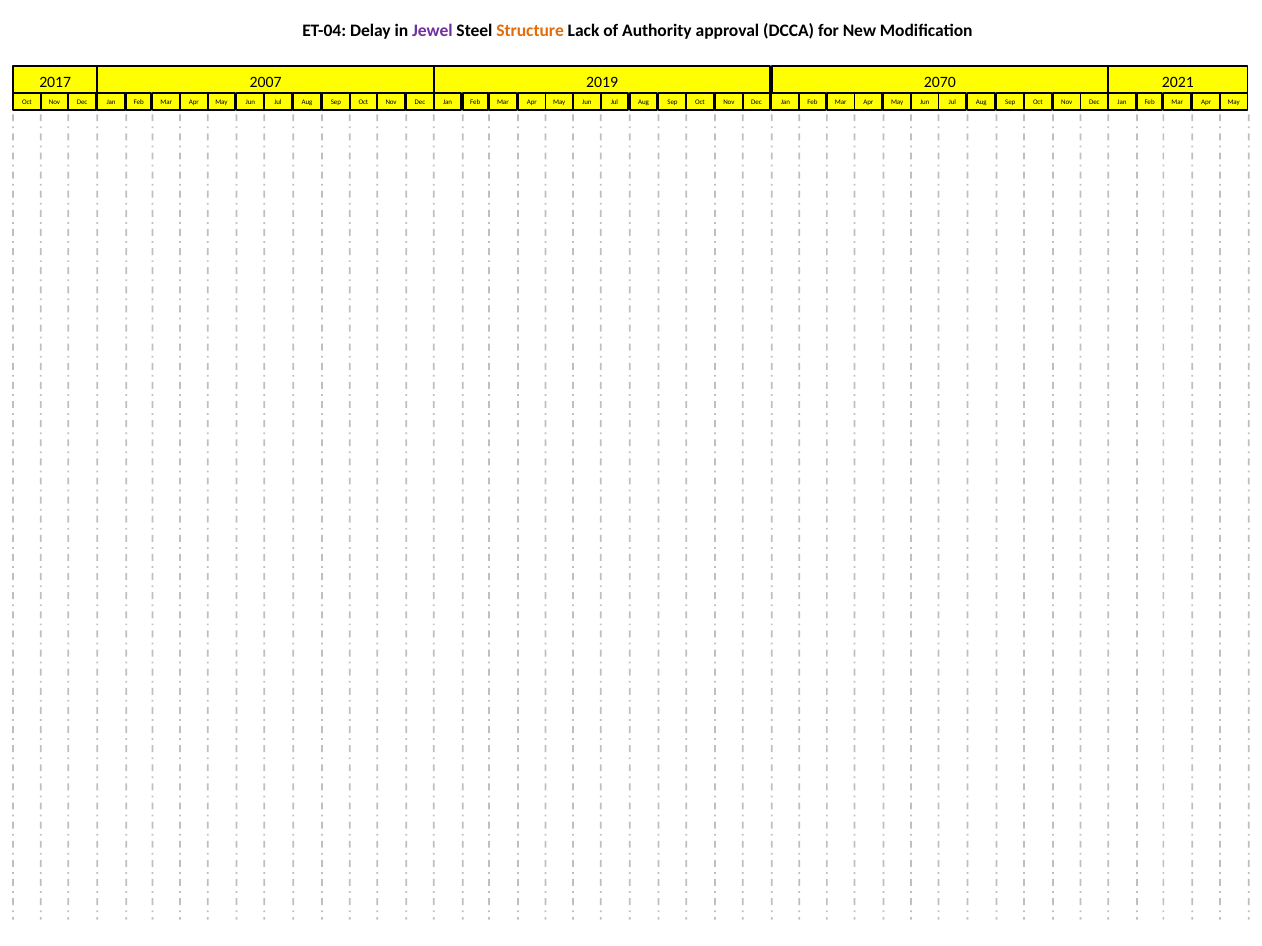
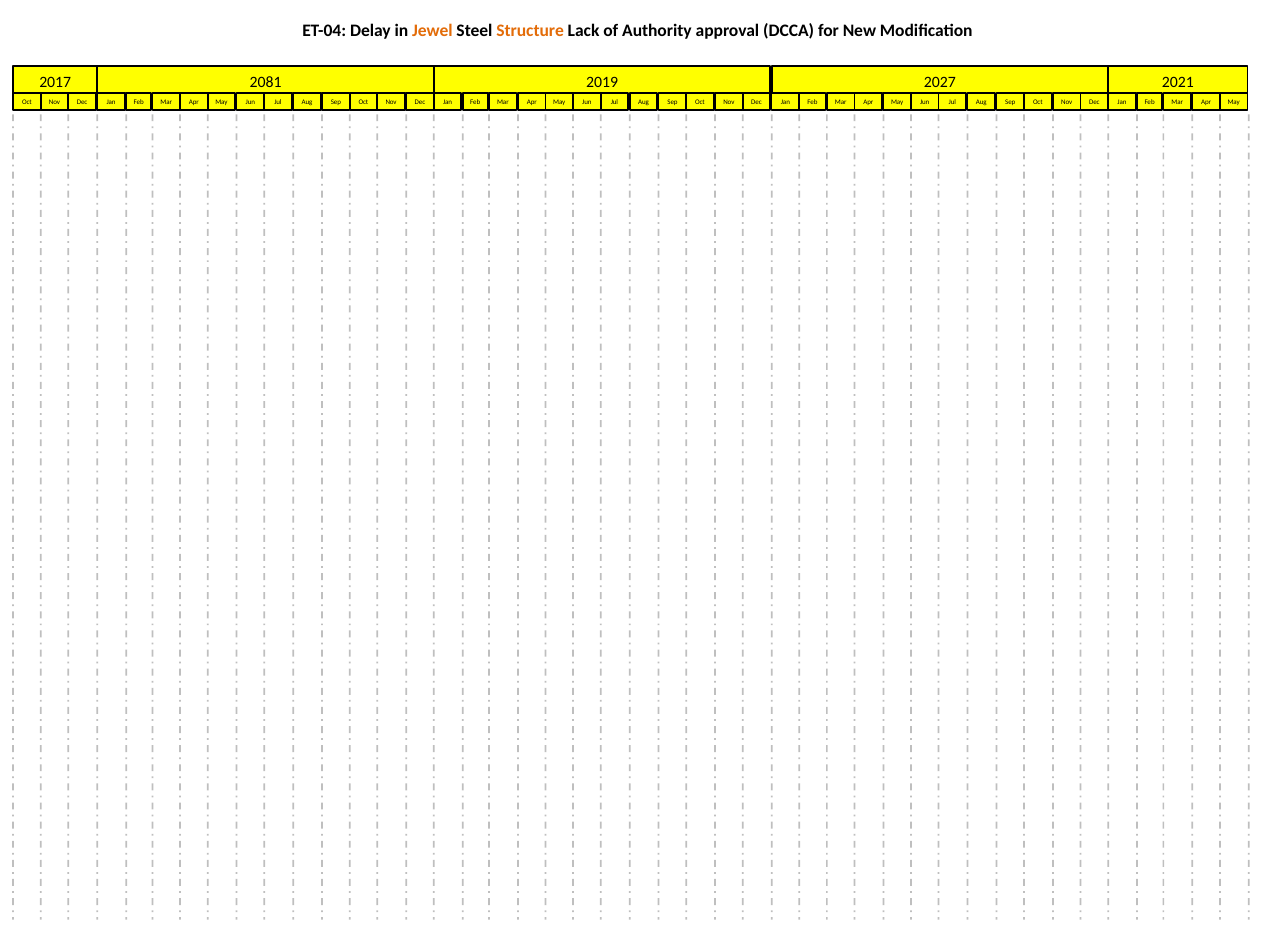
Jewel colour: purple -> orange
2007: 2007 -> 2081
2070: 2070 -> 2027
